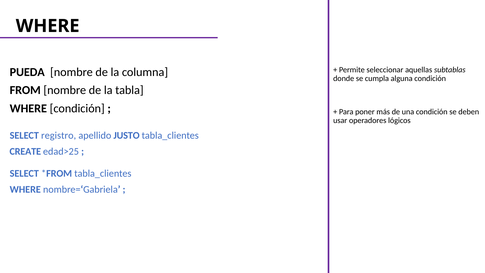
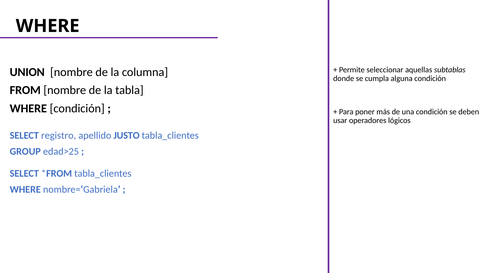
PUEDA: PUEDA -> UNION
CREATE: CREATE -> GROUP
